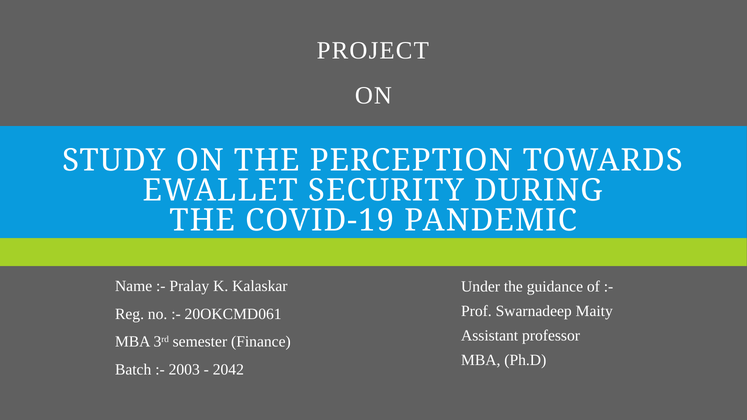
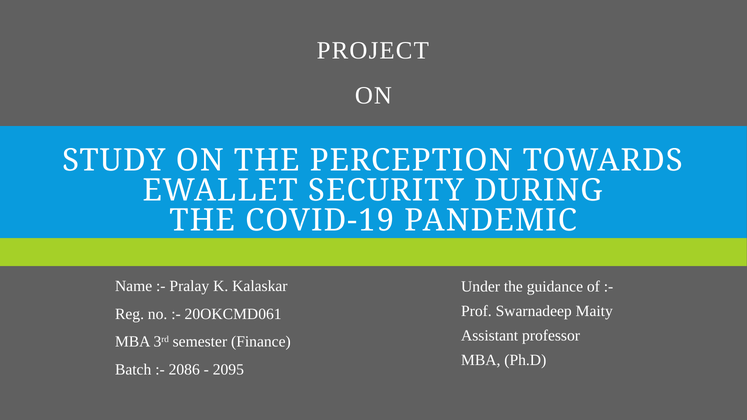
2003: 2003 -> 2086
2042: 2042 -> 2095
